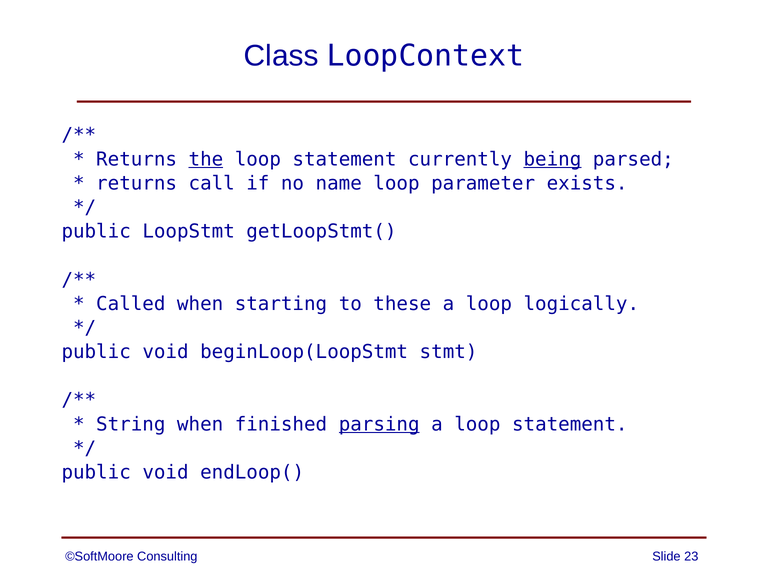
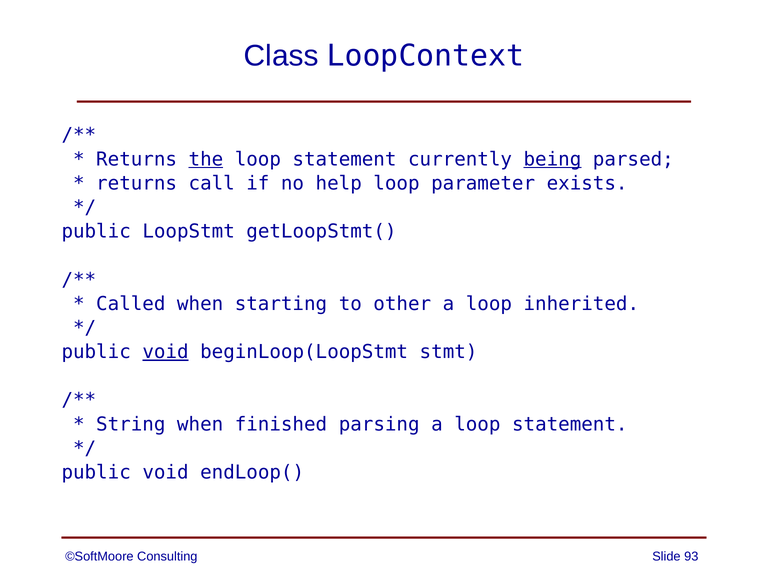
name: name -> help
these: these -> other
logically: logically -> inherited
void at (166, 352) underline: none -> present
parsing underline: present -> none
23: 23 -> 93
